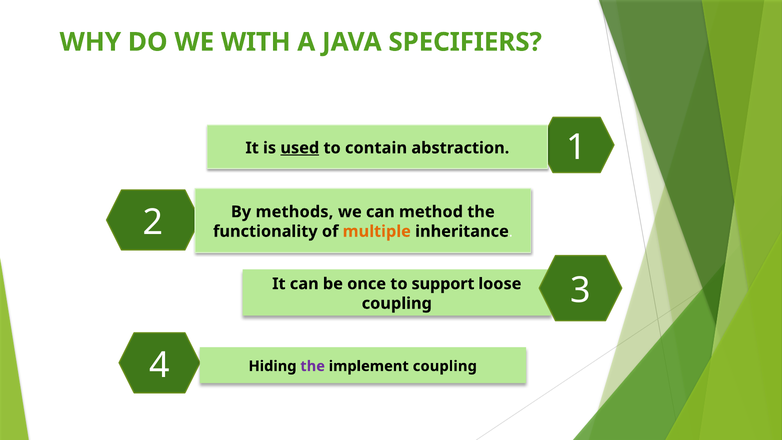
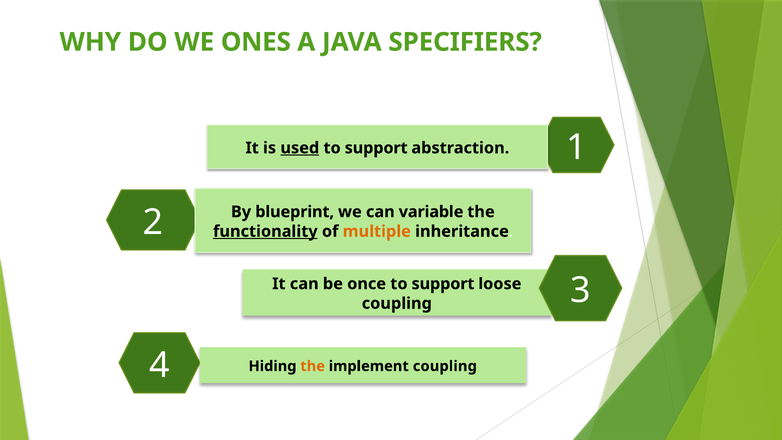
WITH: WITH -> ONES
contain at (376, 148): contain -> support
methods: methods -> blueprint
method: method -> variable
functionality underline: none -> present
the at (313, 366) colour: purple -> orange
